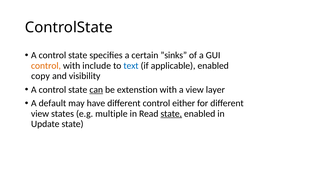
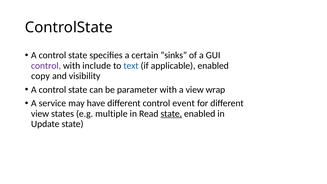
control at (46, 66) colour: orange -> purple
can underline: present -> none
extenstion: extenstion -> parameter
layer: layer -> wrap
default: default -> service
either: either -> event
